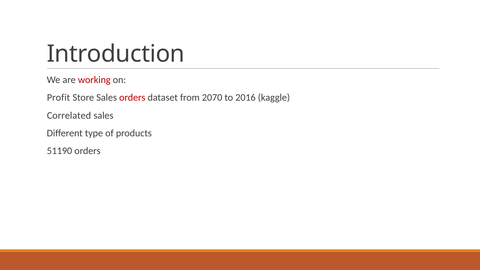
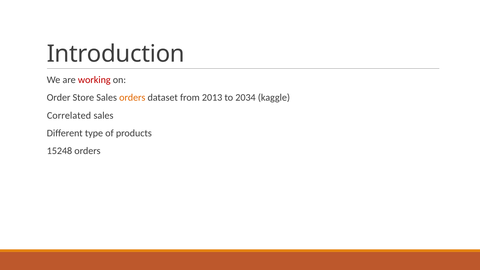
Profit: Profit -> Order
orders at (132, 98) colour: red -> orange
2070: 2070 -> 2013
2016: 2016 -> 2034
51190: 51190 -> 15248
